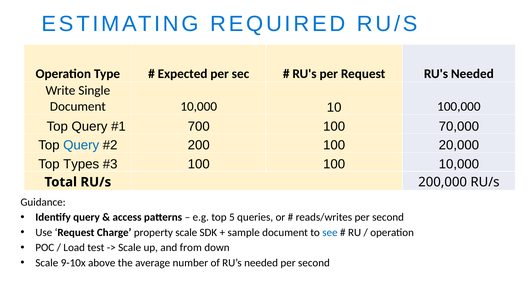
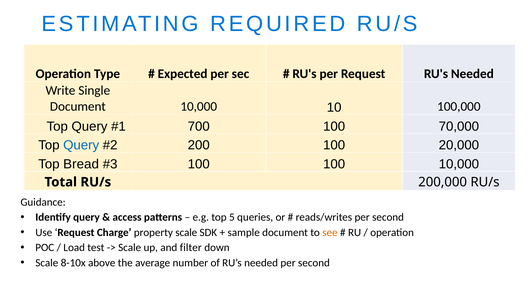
Types: Types -> Bread
see colour: blue -> orange
from: from -> filter
9-10x: 9-10x -> 8-10x
